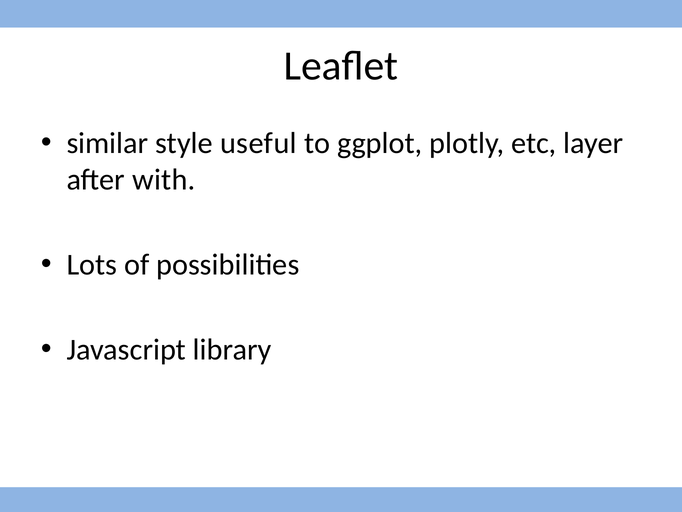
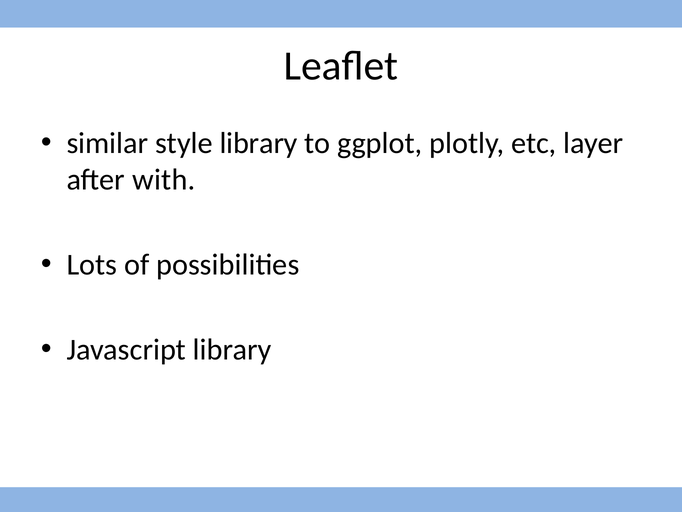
style useful: useful -> library
